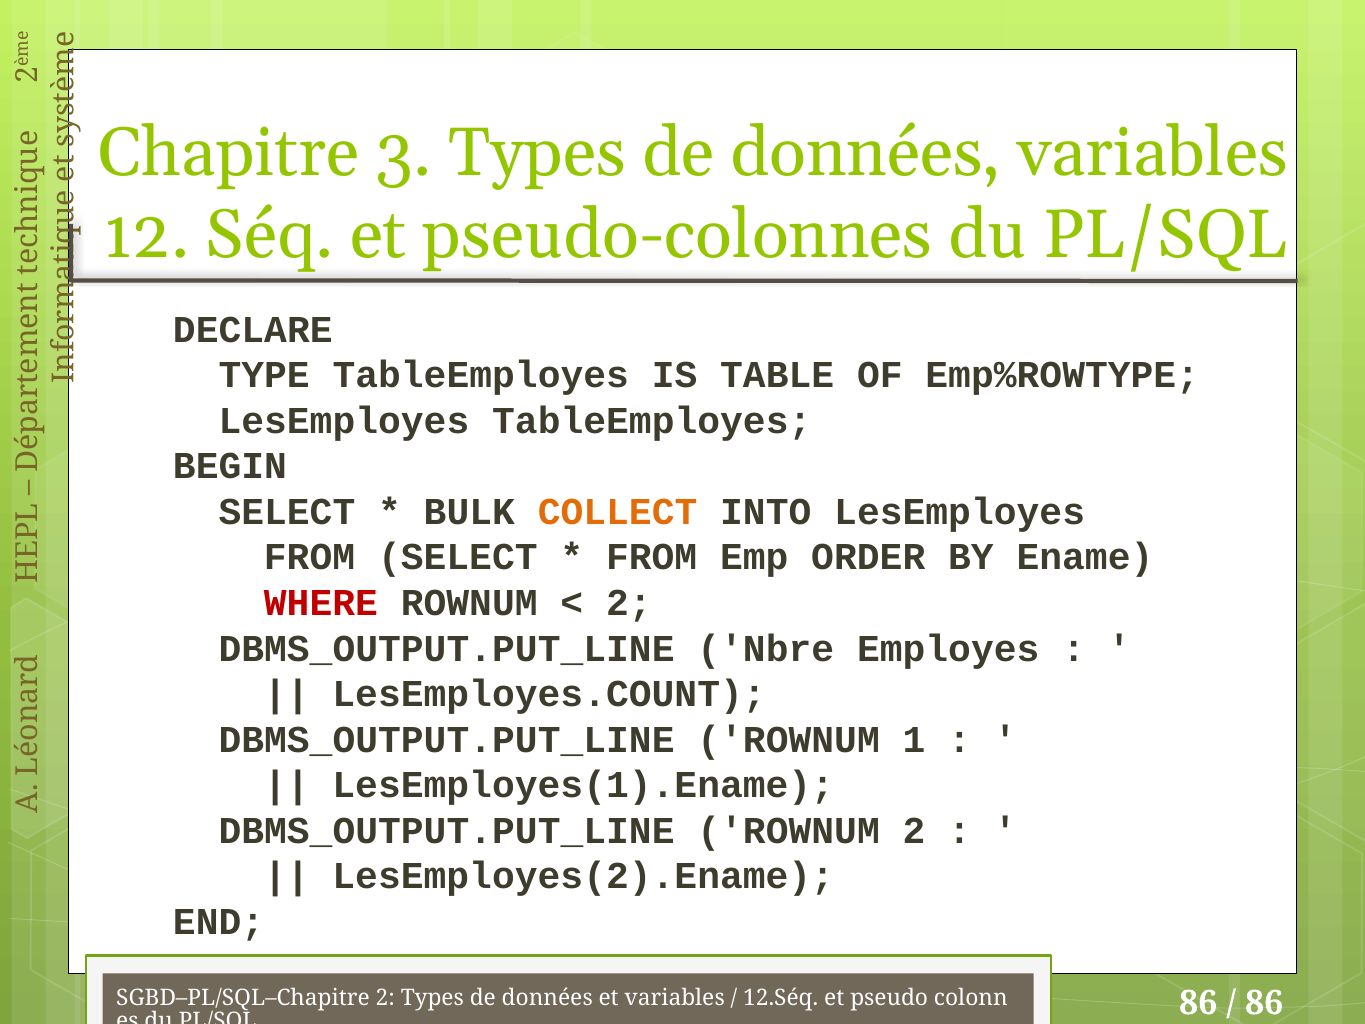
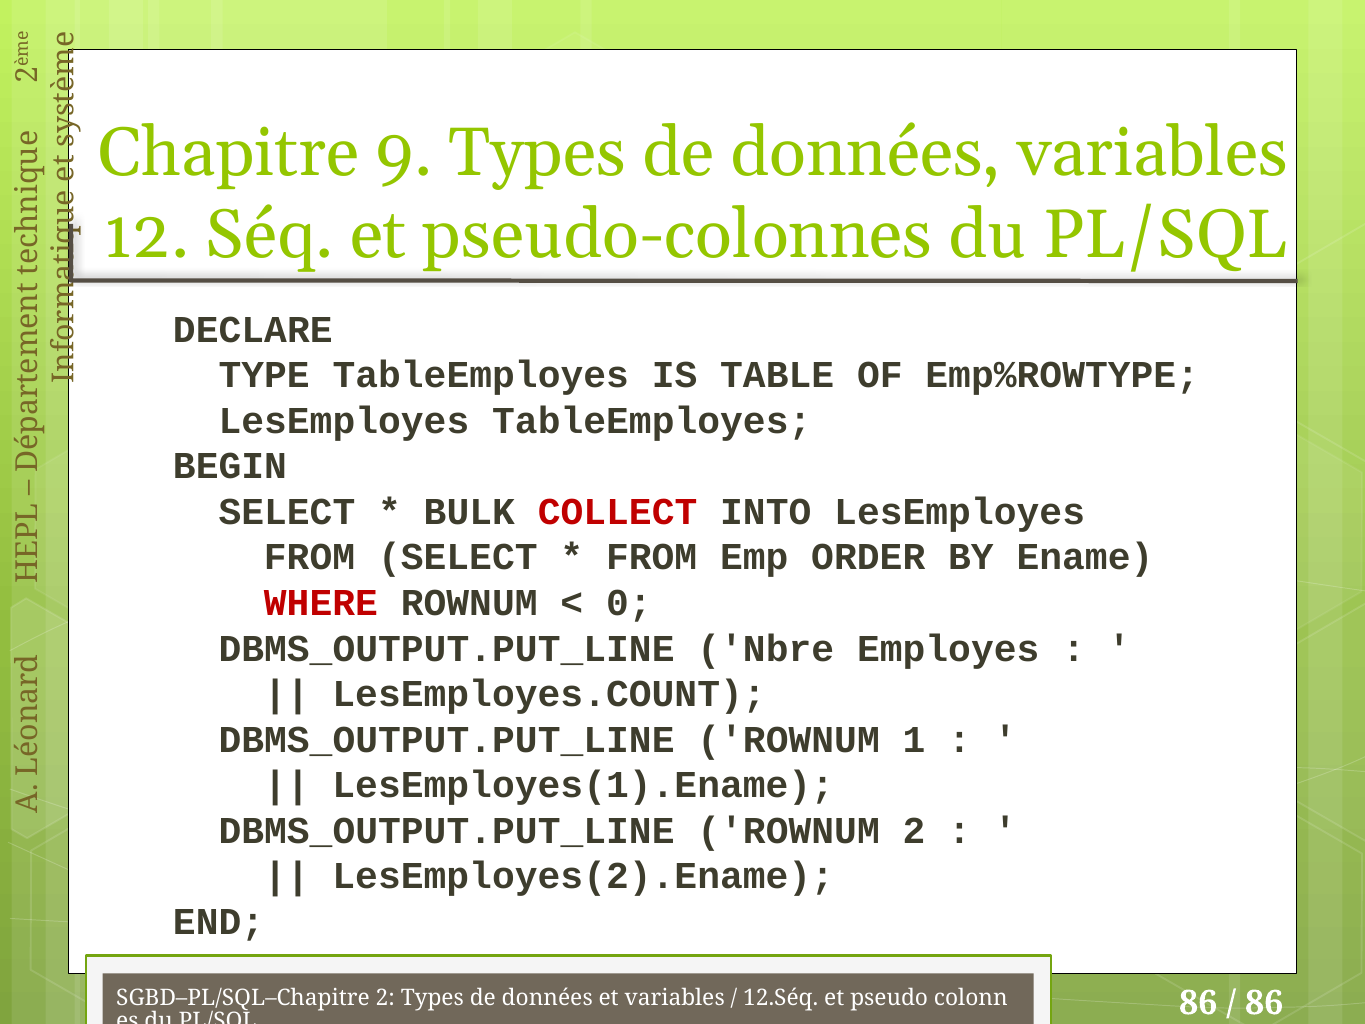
3: 3 -> 9
COLLECT colour: orange -> red
2 at (629, 603): 2 -> 0
